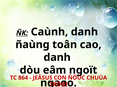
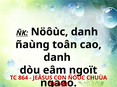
Caùnh: Caùnh -> Nöôùc
